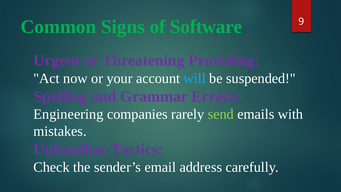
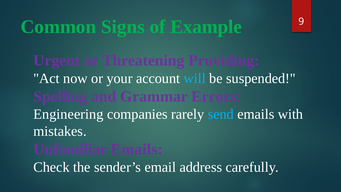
Software: Software -> Example
send colour: light green -> light blue
Unfamiliar Tactics: Tactics -> Emails
